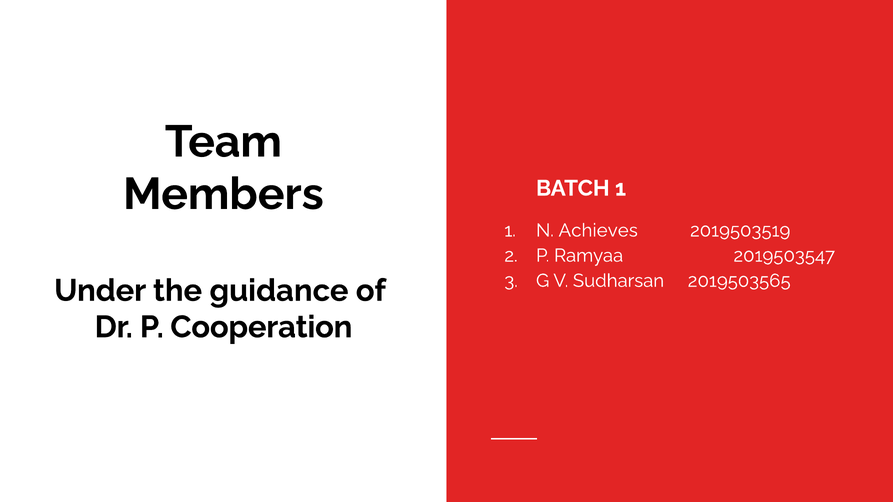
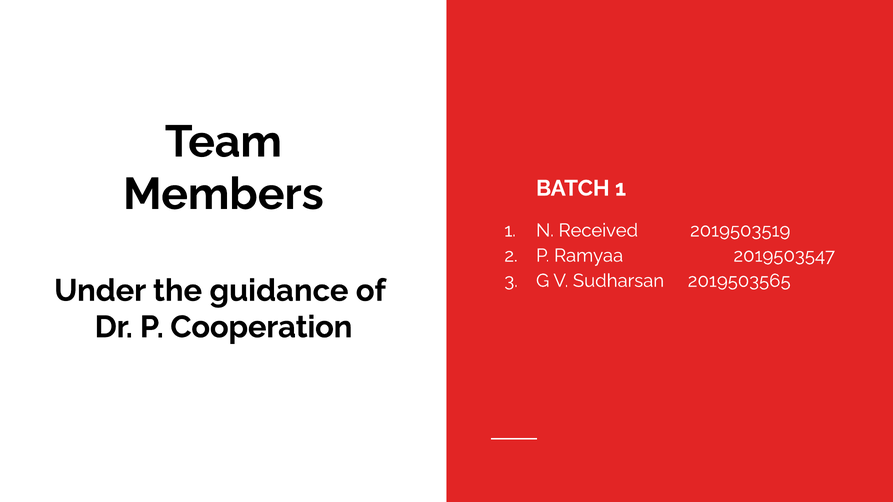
Achieves: Achieves -> Received
